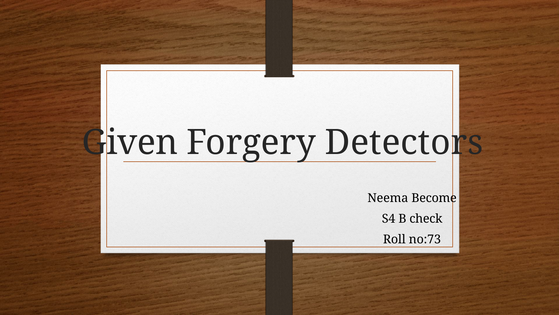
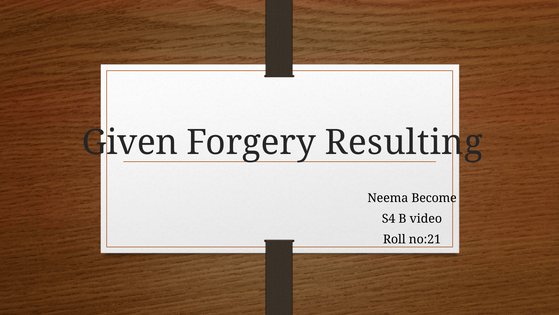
Detectors: Detectors -> Resulting
check: check -> video
no:73: no:73 -> no:21
